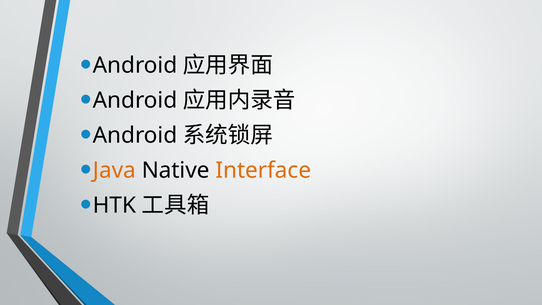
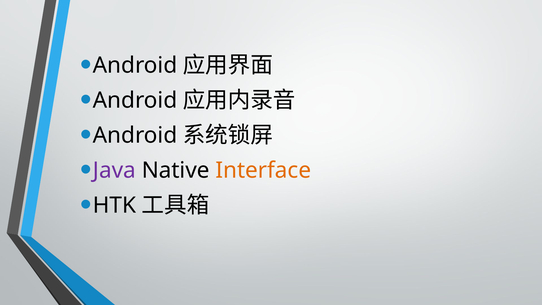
Java colour: orange -> purple
